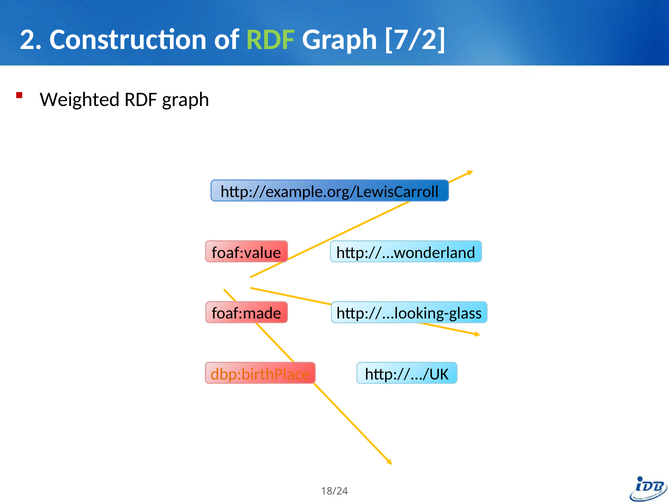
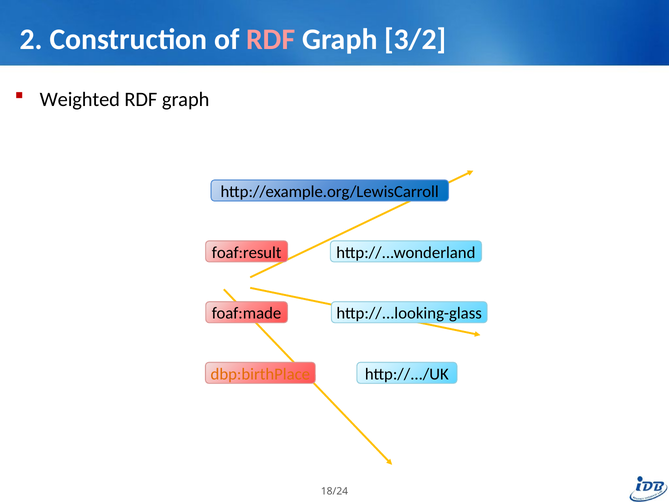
RDF at (271, 40) colour: light green -> pink
7/2: 7/2 -> 3/2
foaf:value: foaf:value -> foaf:result
